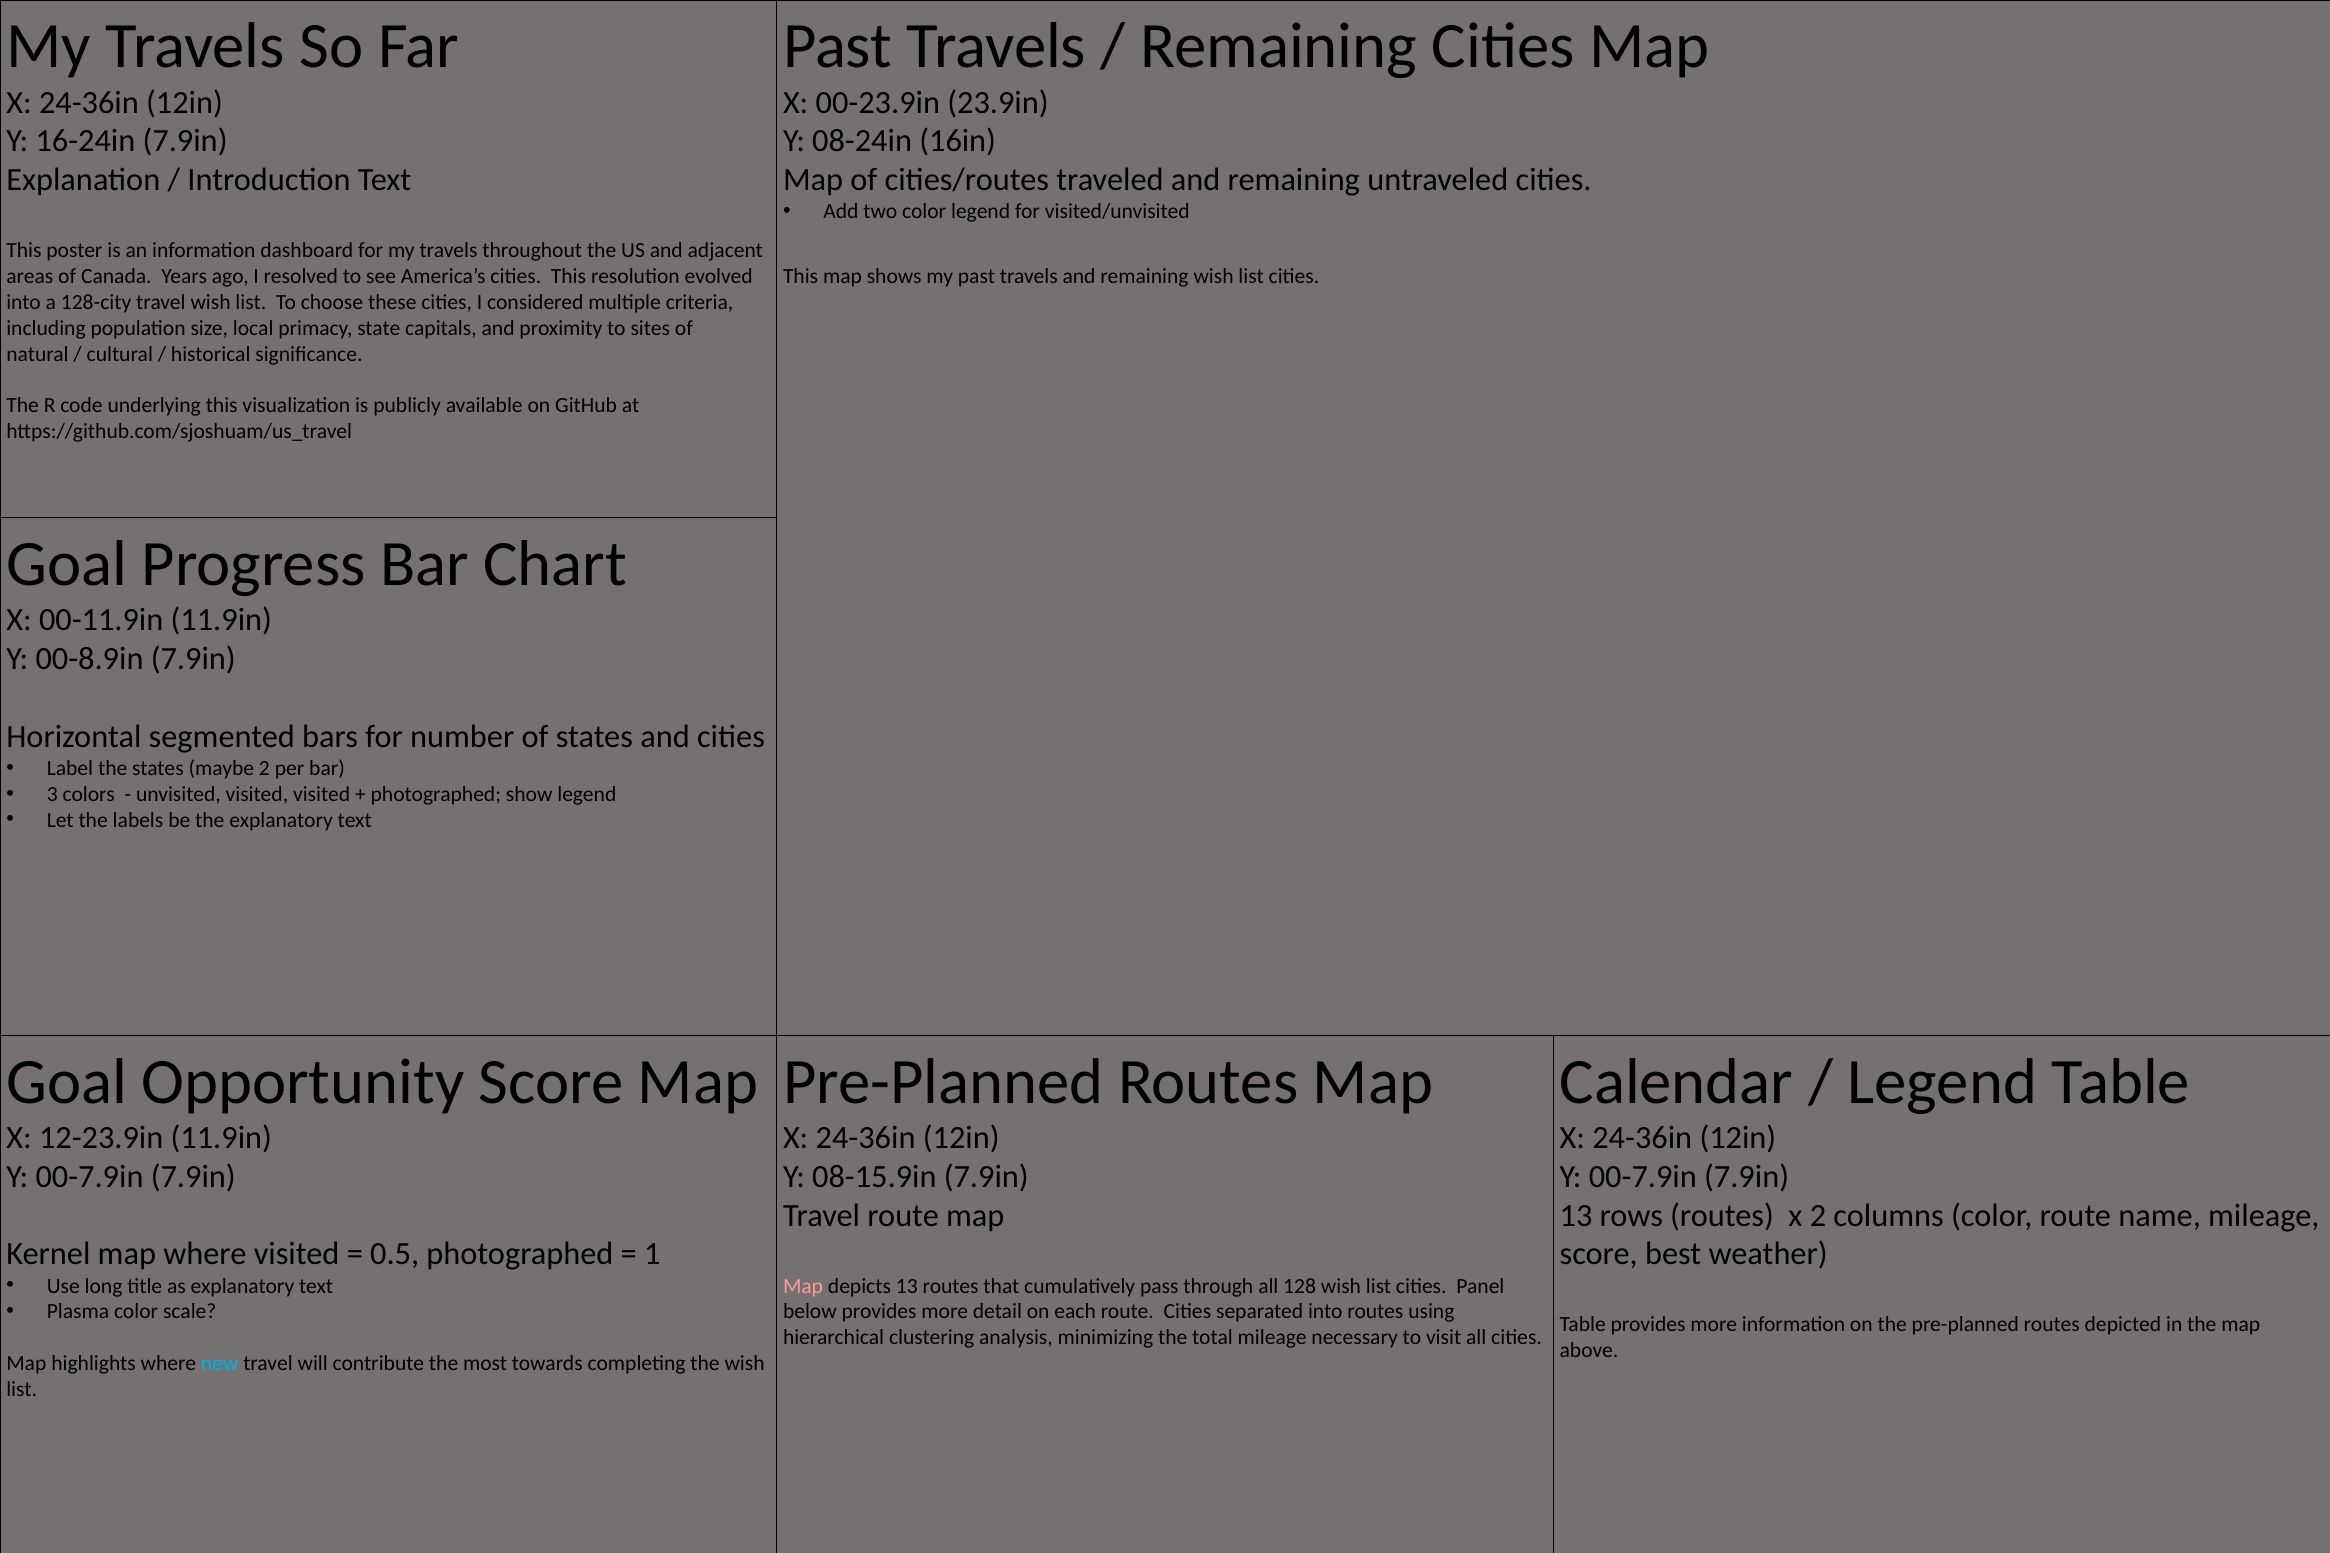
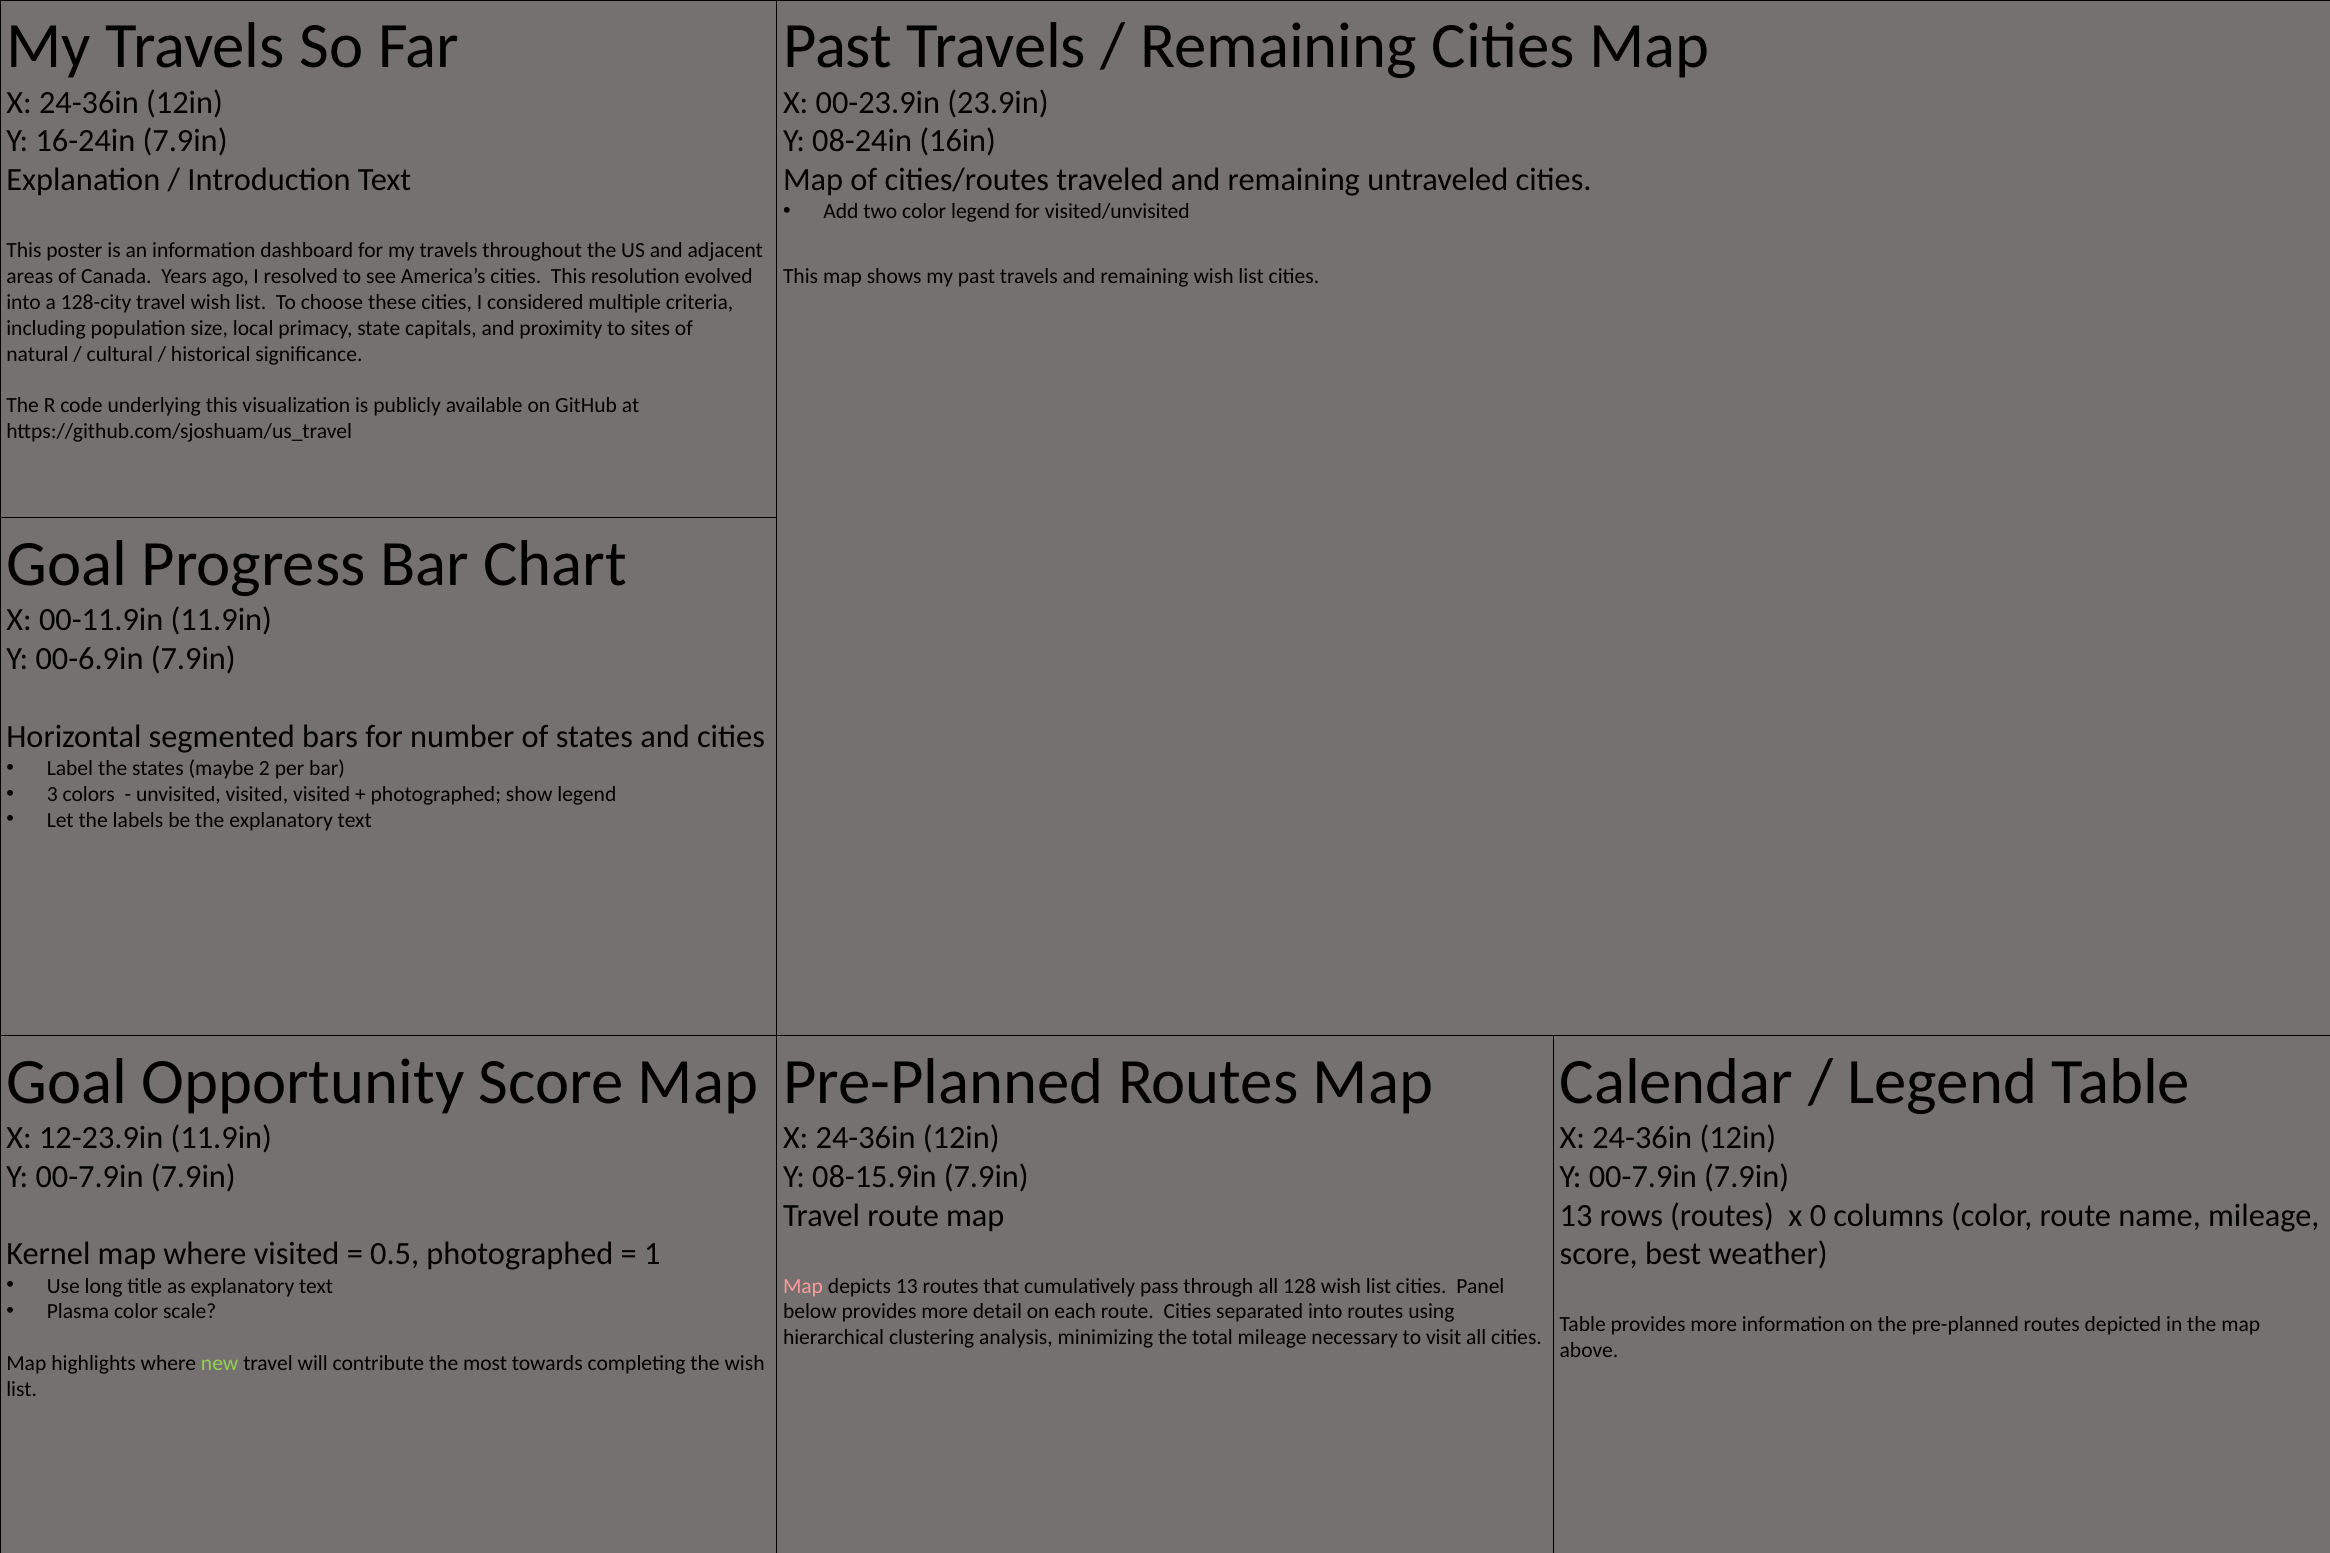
00-8.9in: 00-8.9in -> 00-6.9in
x 2: 2 -> 0
new colour: light blue -> light green
